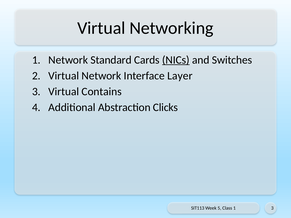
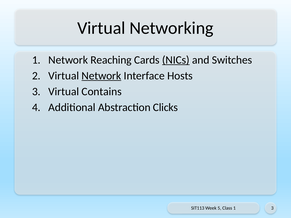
Standard: Standard -> Reaching
Network at (101, 76) underline: none -> present
Layer: Layer -> Hosts
